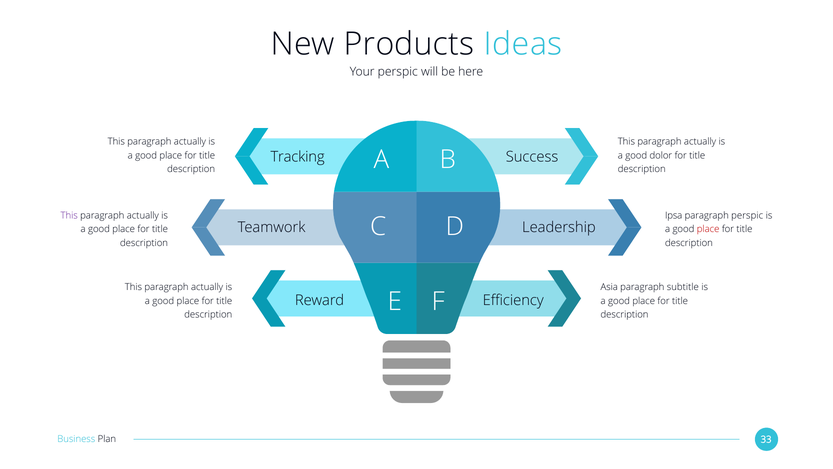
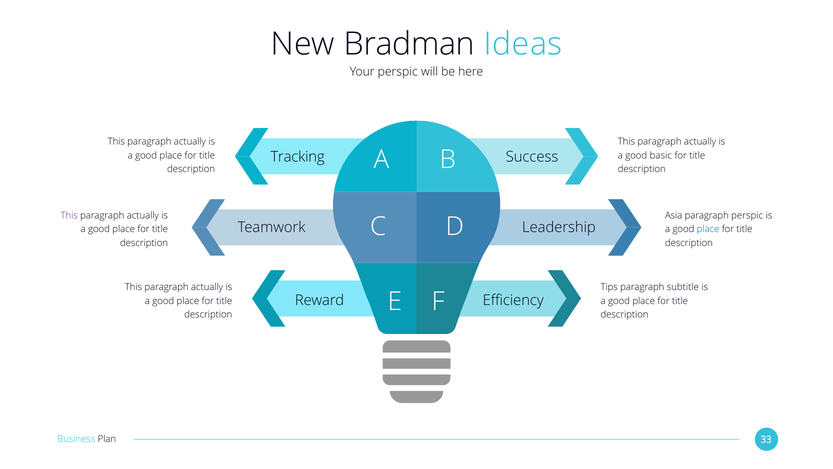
Products: Products -> Bradman
dolor: dolor -> basic
Ipsa: Ipsa -> Asia
place at (708, 229) colour: red -> blue
Asia: Asia -> Tips
